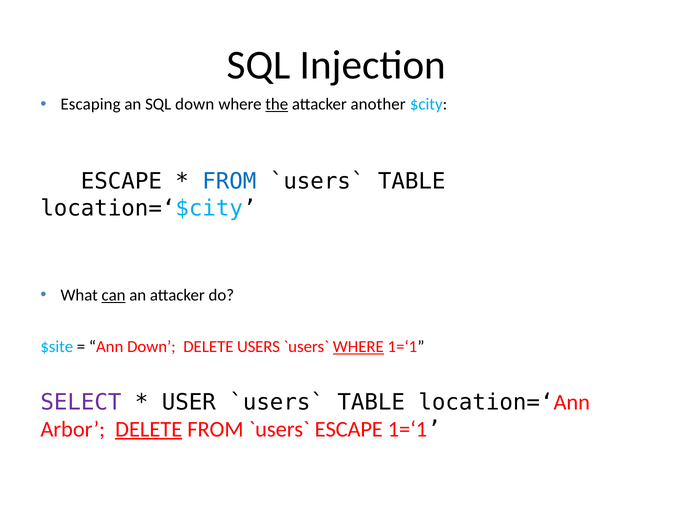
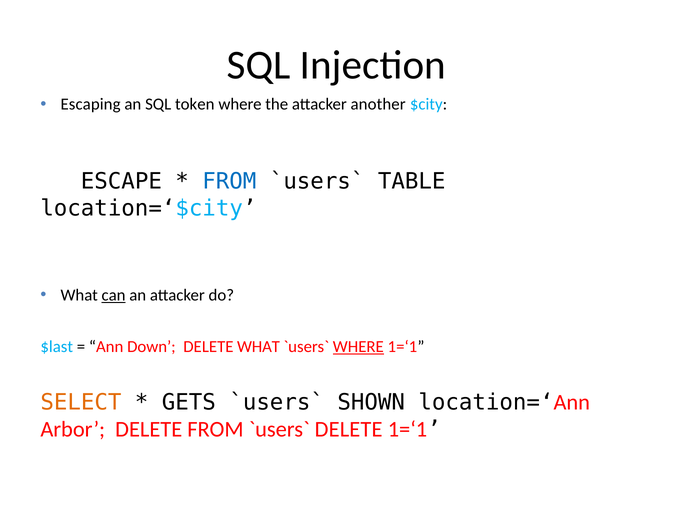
SQL down: down -> token
the underline: present -> none
$site: $site -> $last
DELETE USERS: USERS -> WHAT
SELECT colour: purple -> orange
USER: USER -> GETS
TABLE at (371, 402): TABLE -> SHOWN
DELETE at (149, 429) underline: present -> none
ESCAPE at (349, 429): ESCAPE -> DELETE
